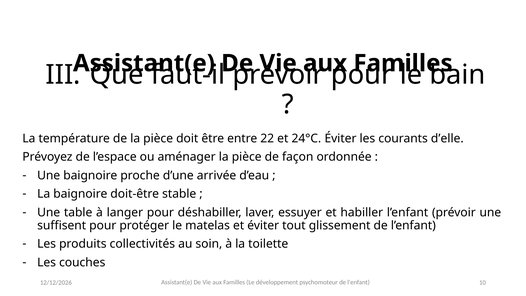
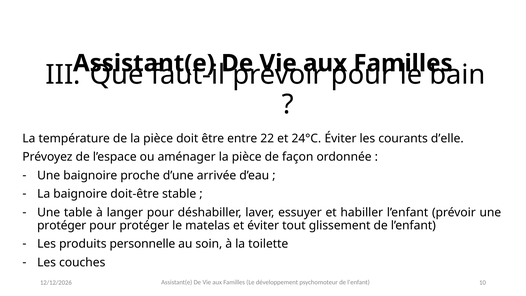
suffisent at (62, 225): suffisent -> protéger
collectivités: collectivités -> personnelle
